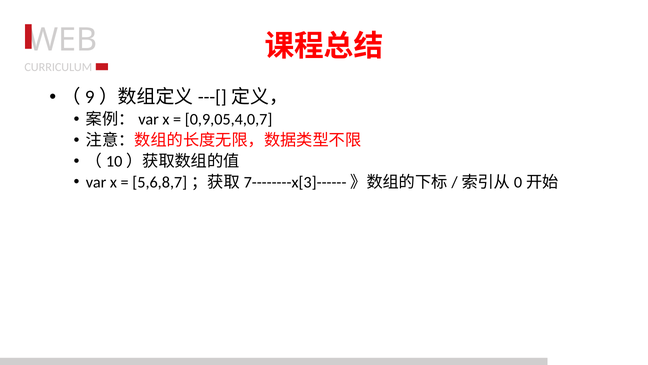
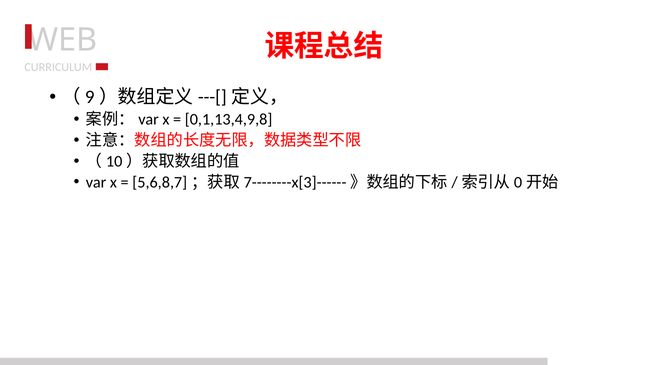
0,9,05,4,0,7: 0,9,05,4,0,7 -> 0,1,13,4,9,8
